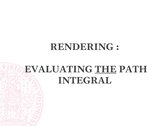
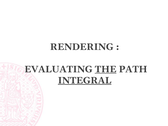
INTEGRAL underline: none -> present
